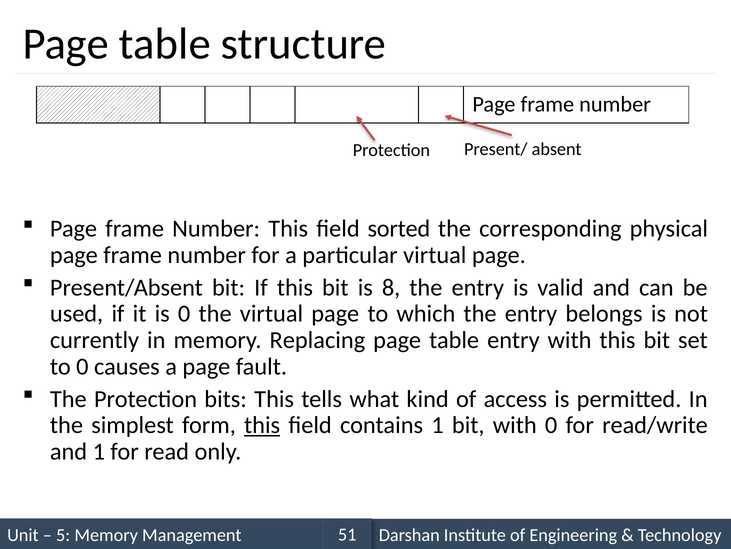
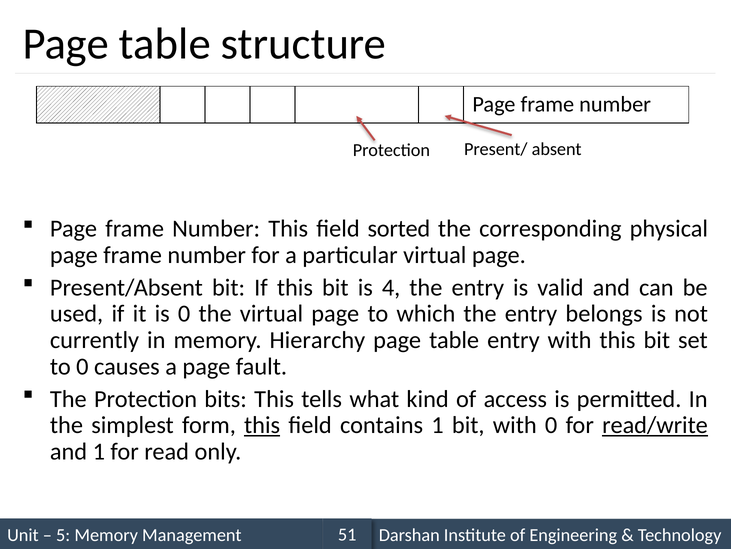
8: 8 -> 4
Replacing: Replacing -> Hierarchy
read/write underline: none -> present
